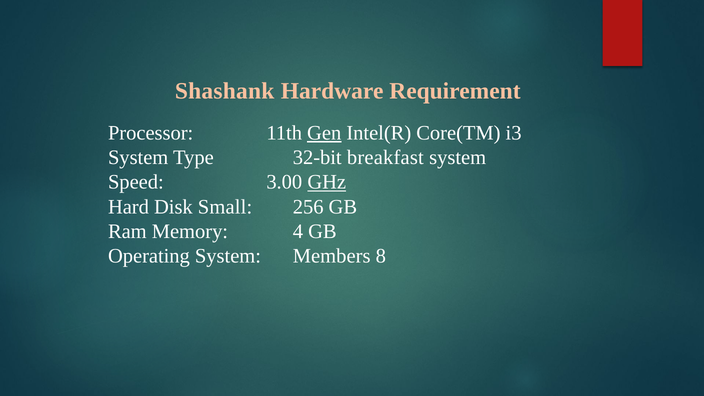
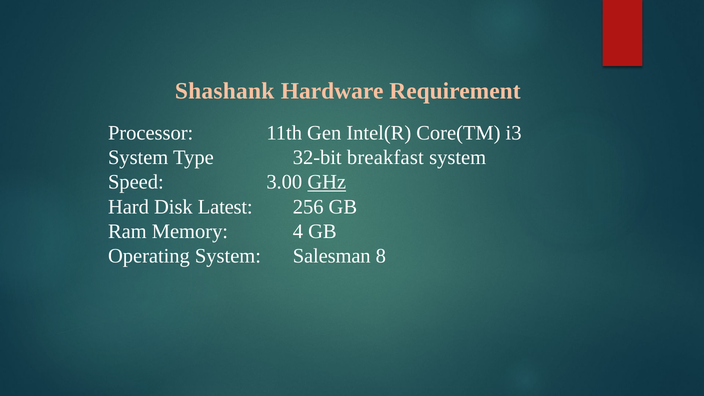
Gen underline: present -> none
Small: Small -> Latest
Members: Members -> Salesman
